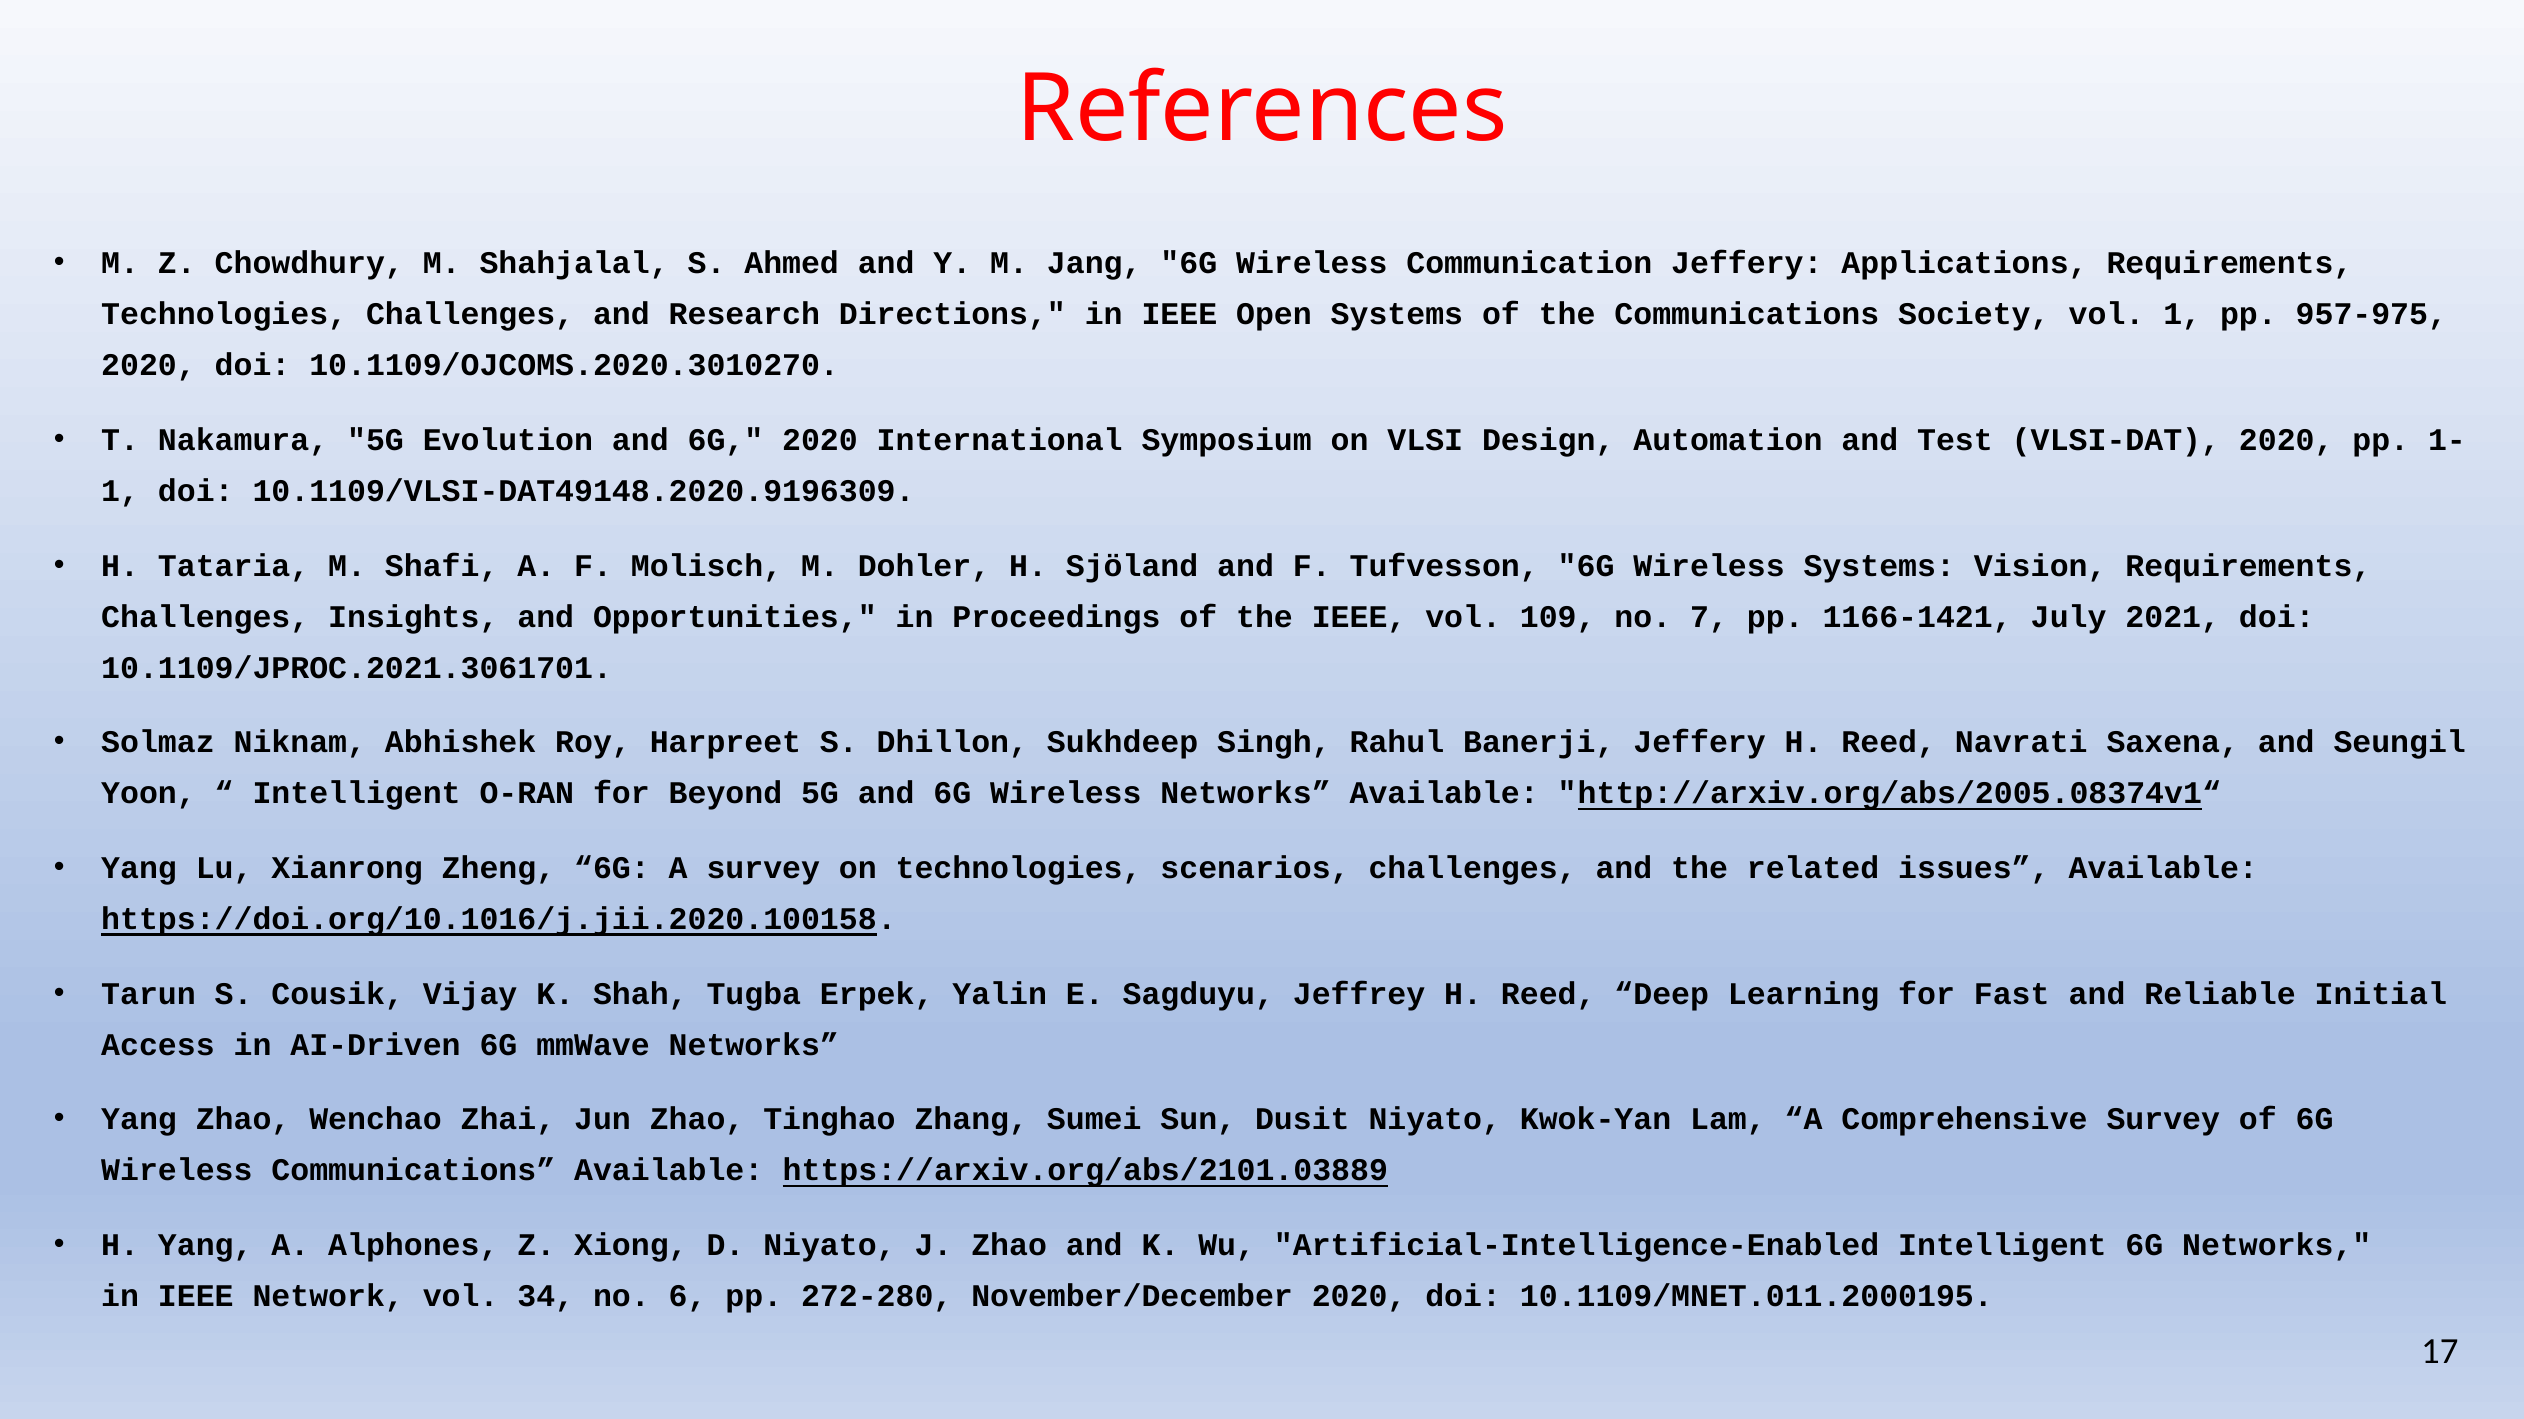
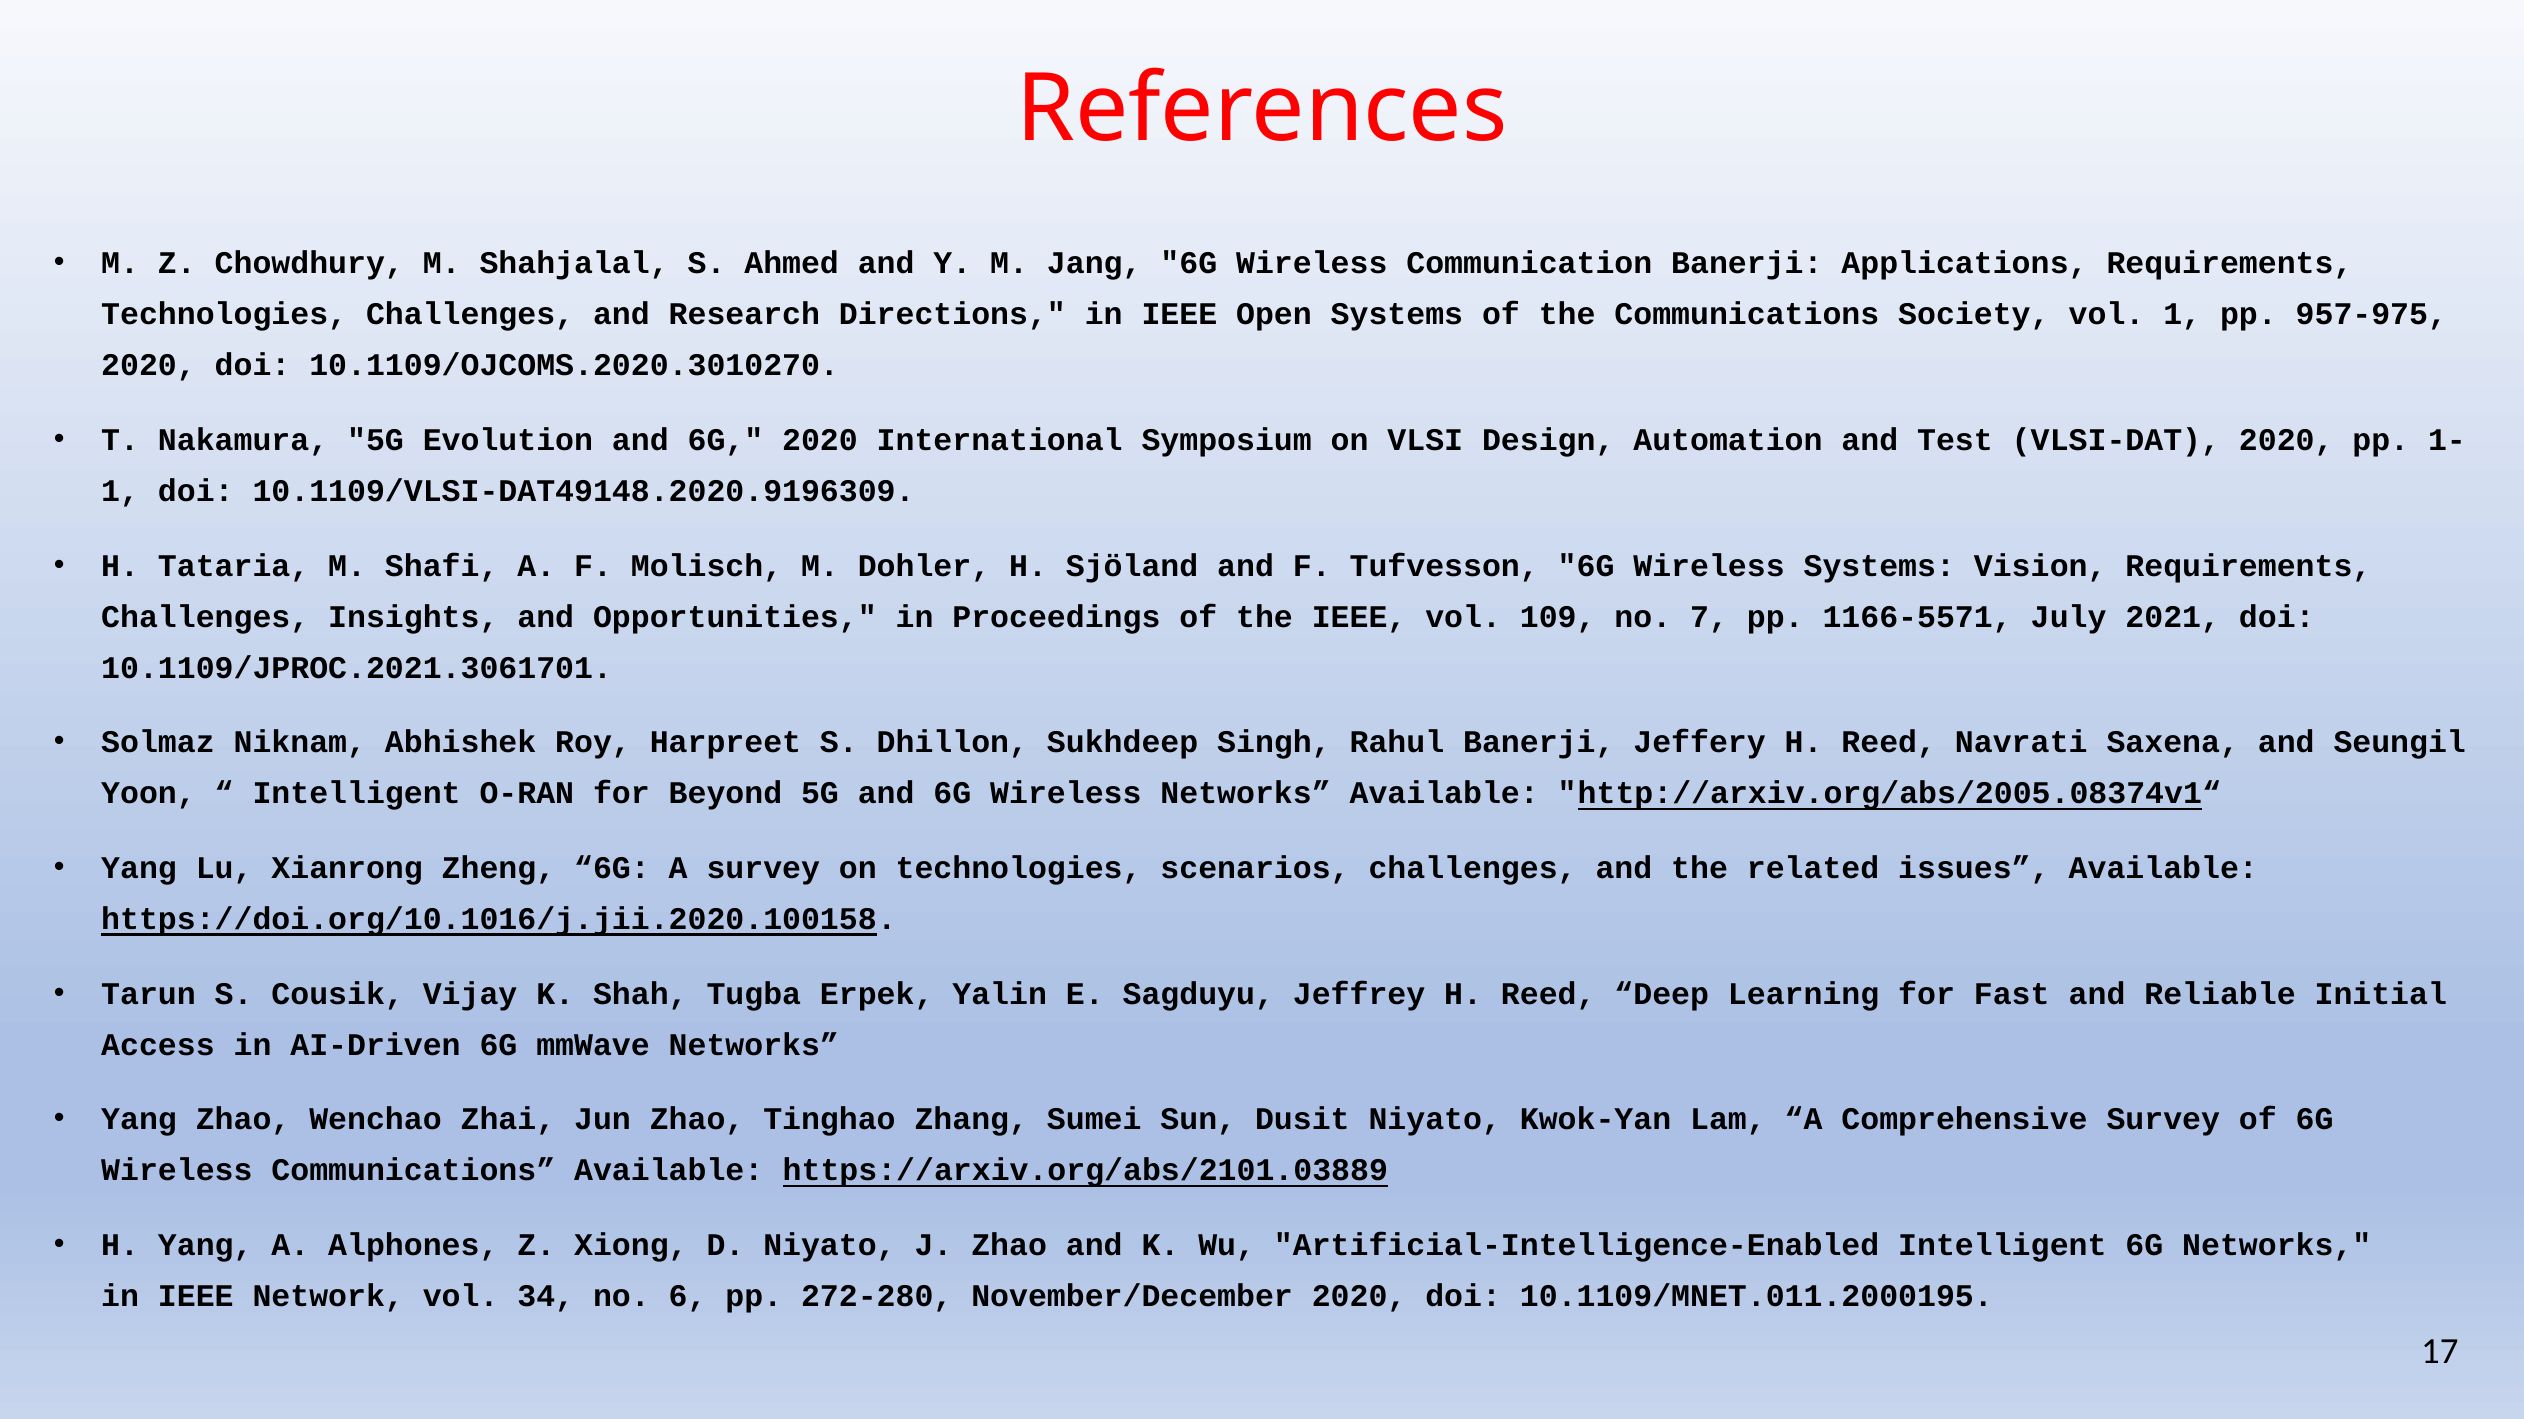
Communication Jeffery: Jeffery -> Banerji
1166-1421: 1166-1421 -> 1166-5571
